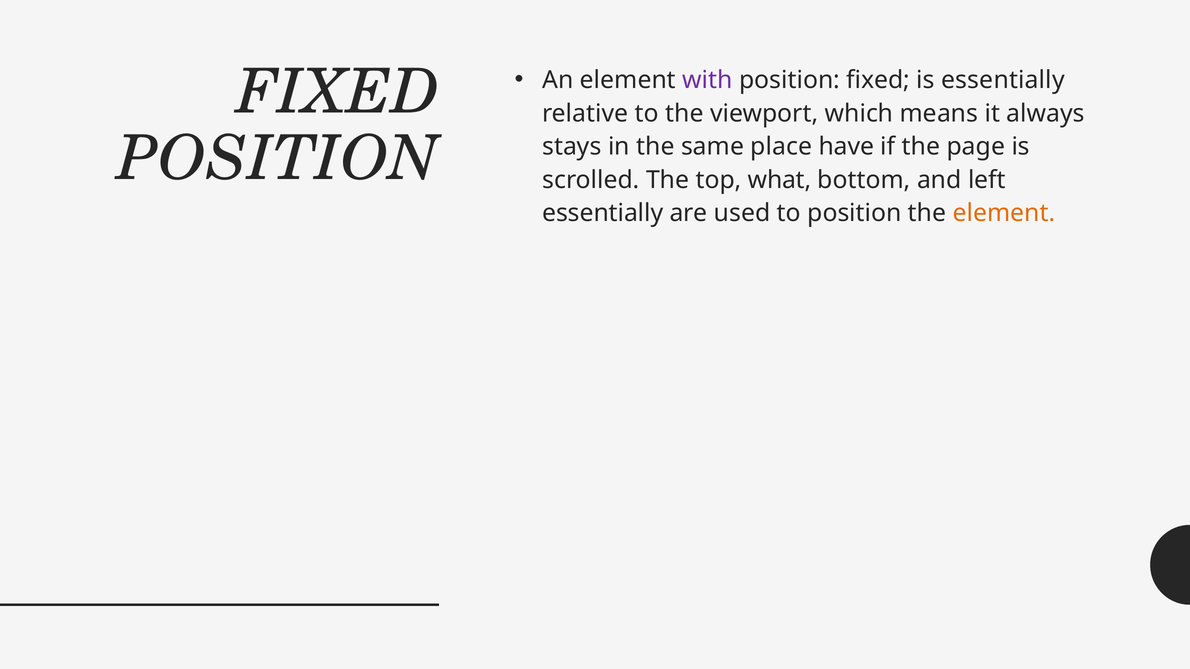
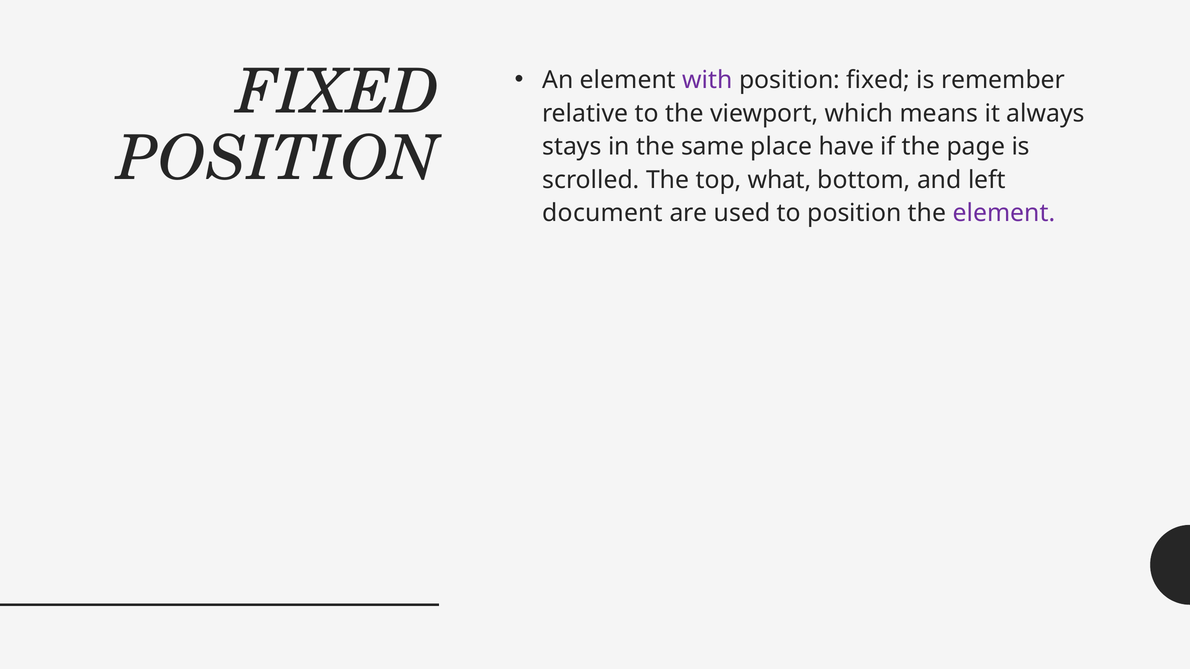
is essentially: essentially -> remember
essentially at (603, 213): essentially -> document
element at (1004, 213) colour: orange -> purple
